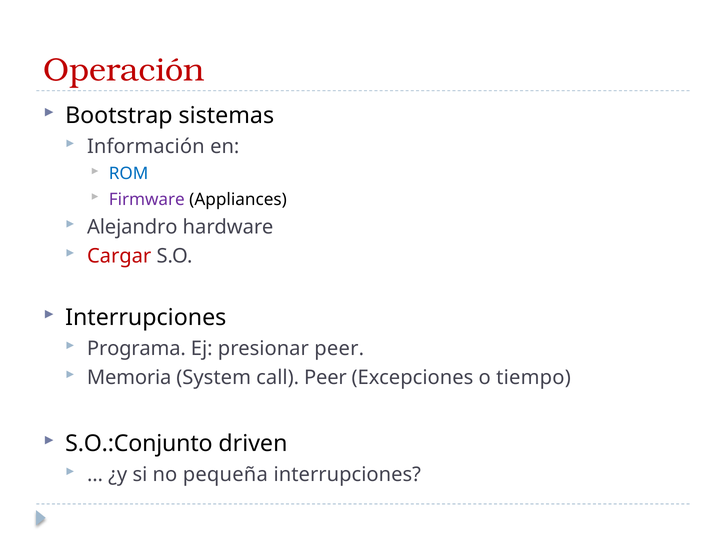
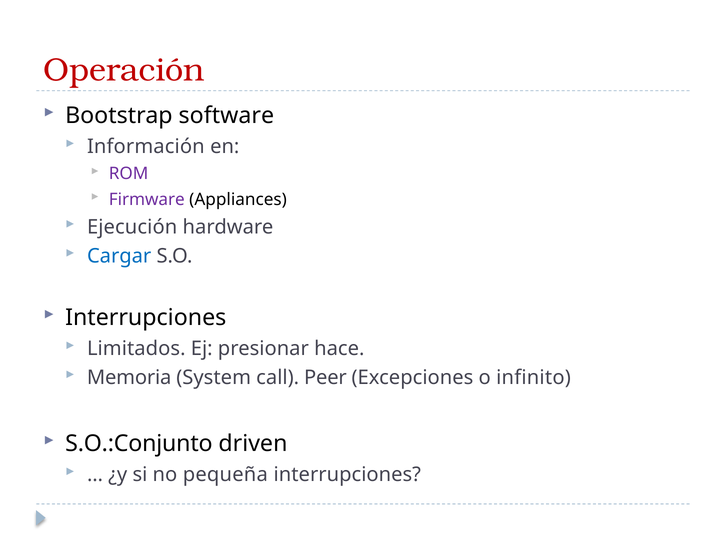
sistemas: sistemas -> software
ROM colour: blue -> purple
Alejandro: Alejandro -> Ejecución
Cargar colour: red -> blue
Programa: Programa -> Limitados
presionar peer: peer -> hace
tiempo: tiempo -> infinito
